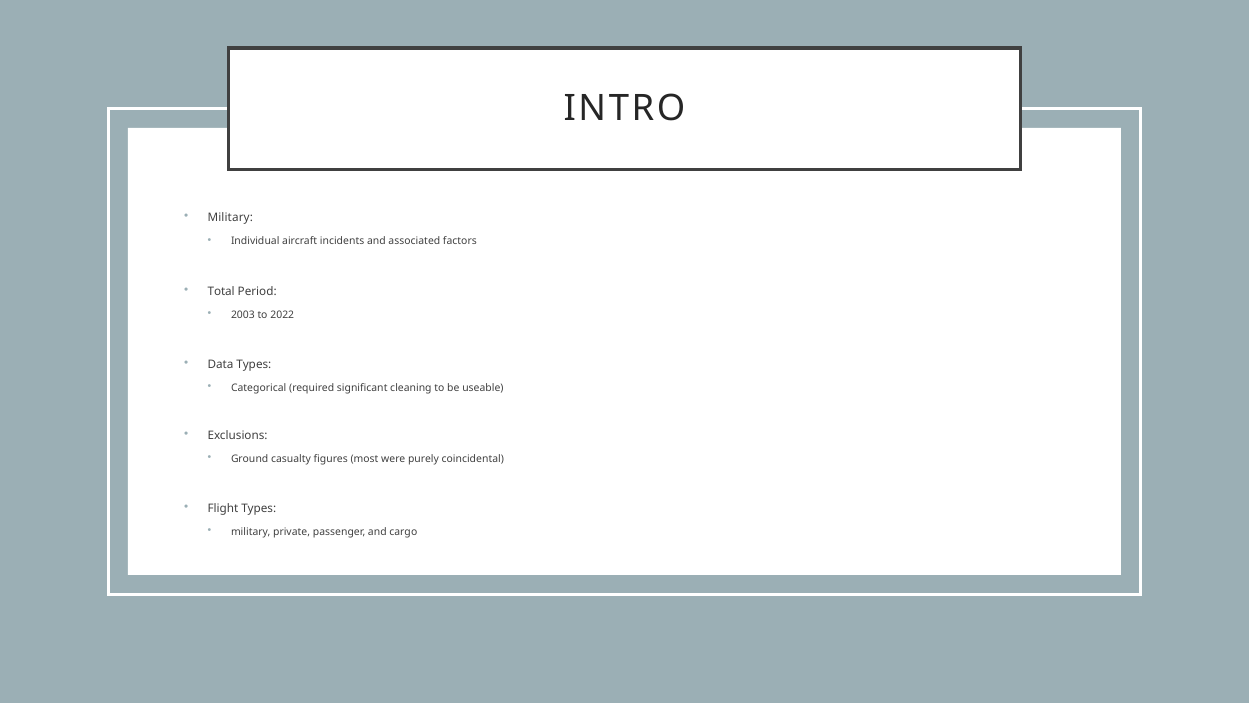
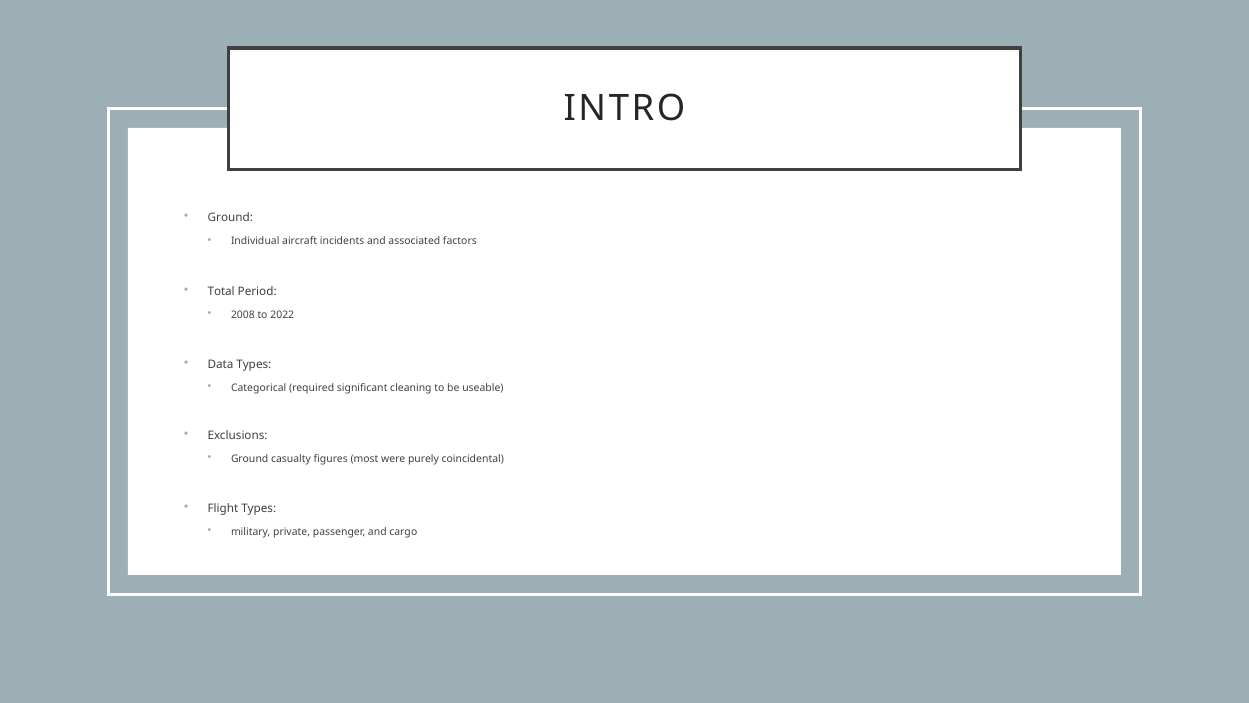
Military at (230, 218): Military -> Ground
2003: 2003 -> 2008
